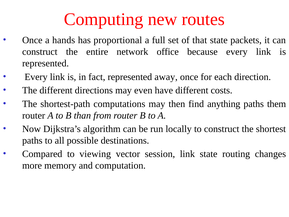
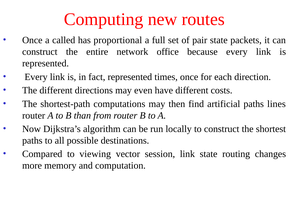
hands: hands -> called
that: that -> pair
away: away -> times
anything: anything -> artificial
them: them -> lines
